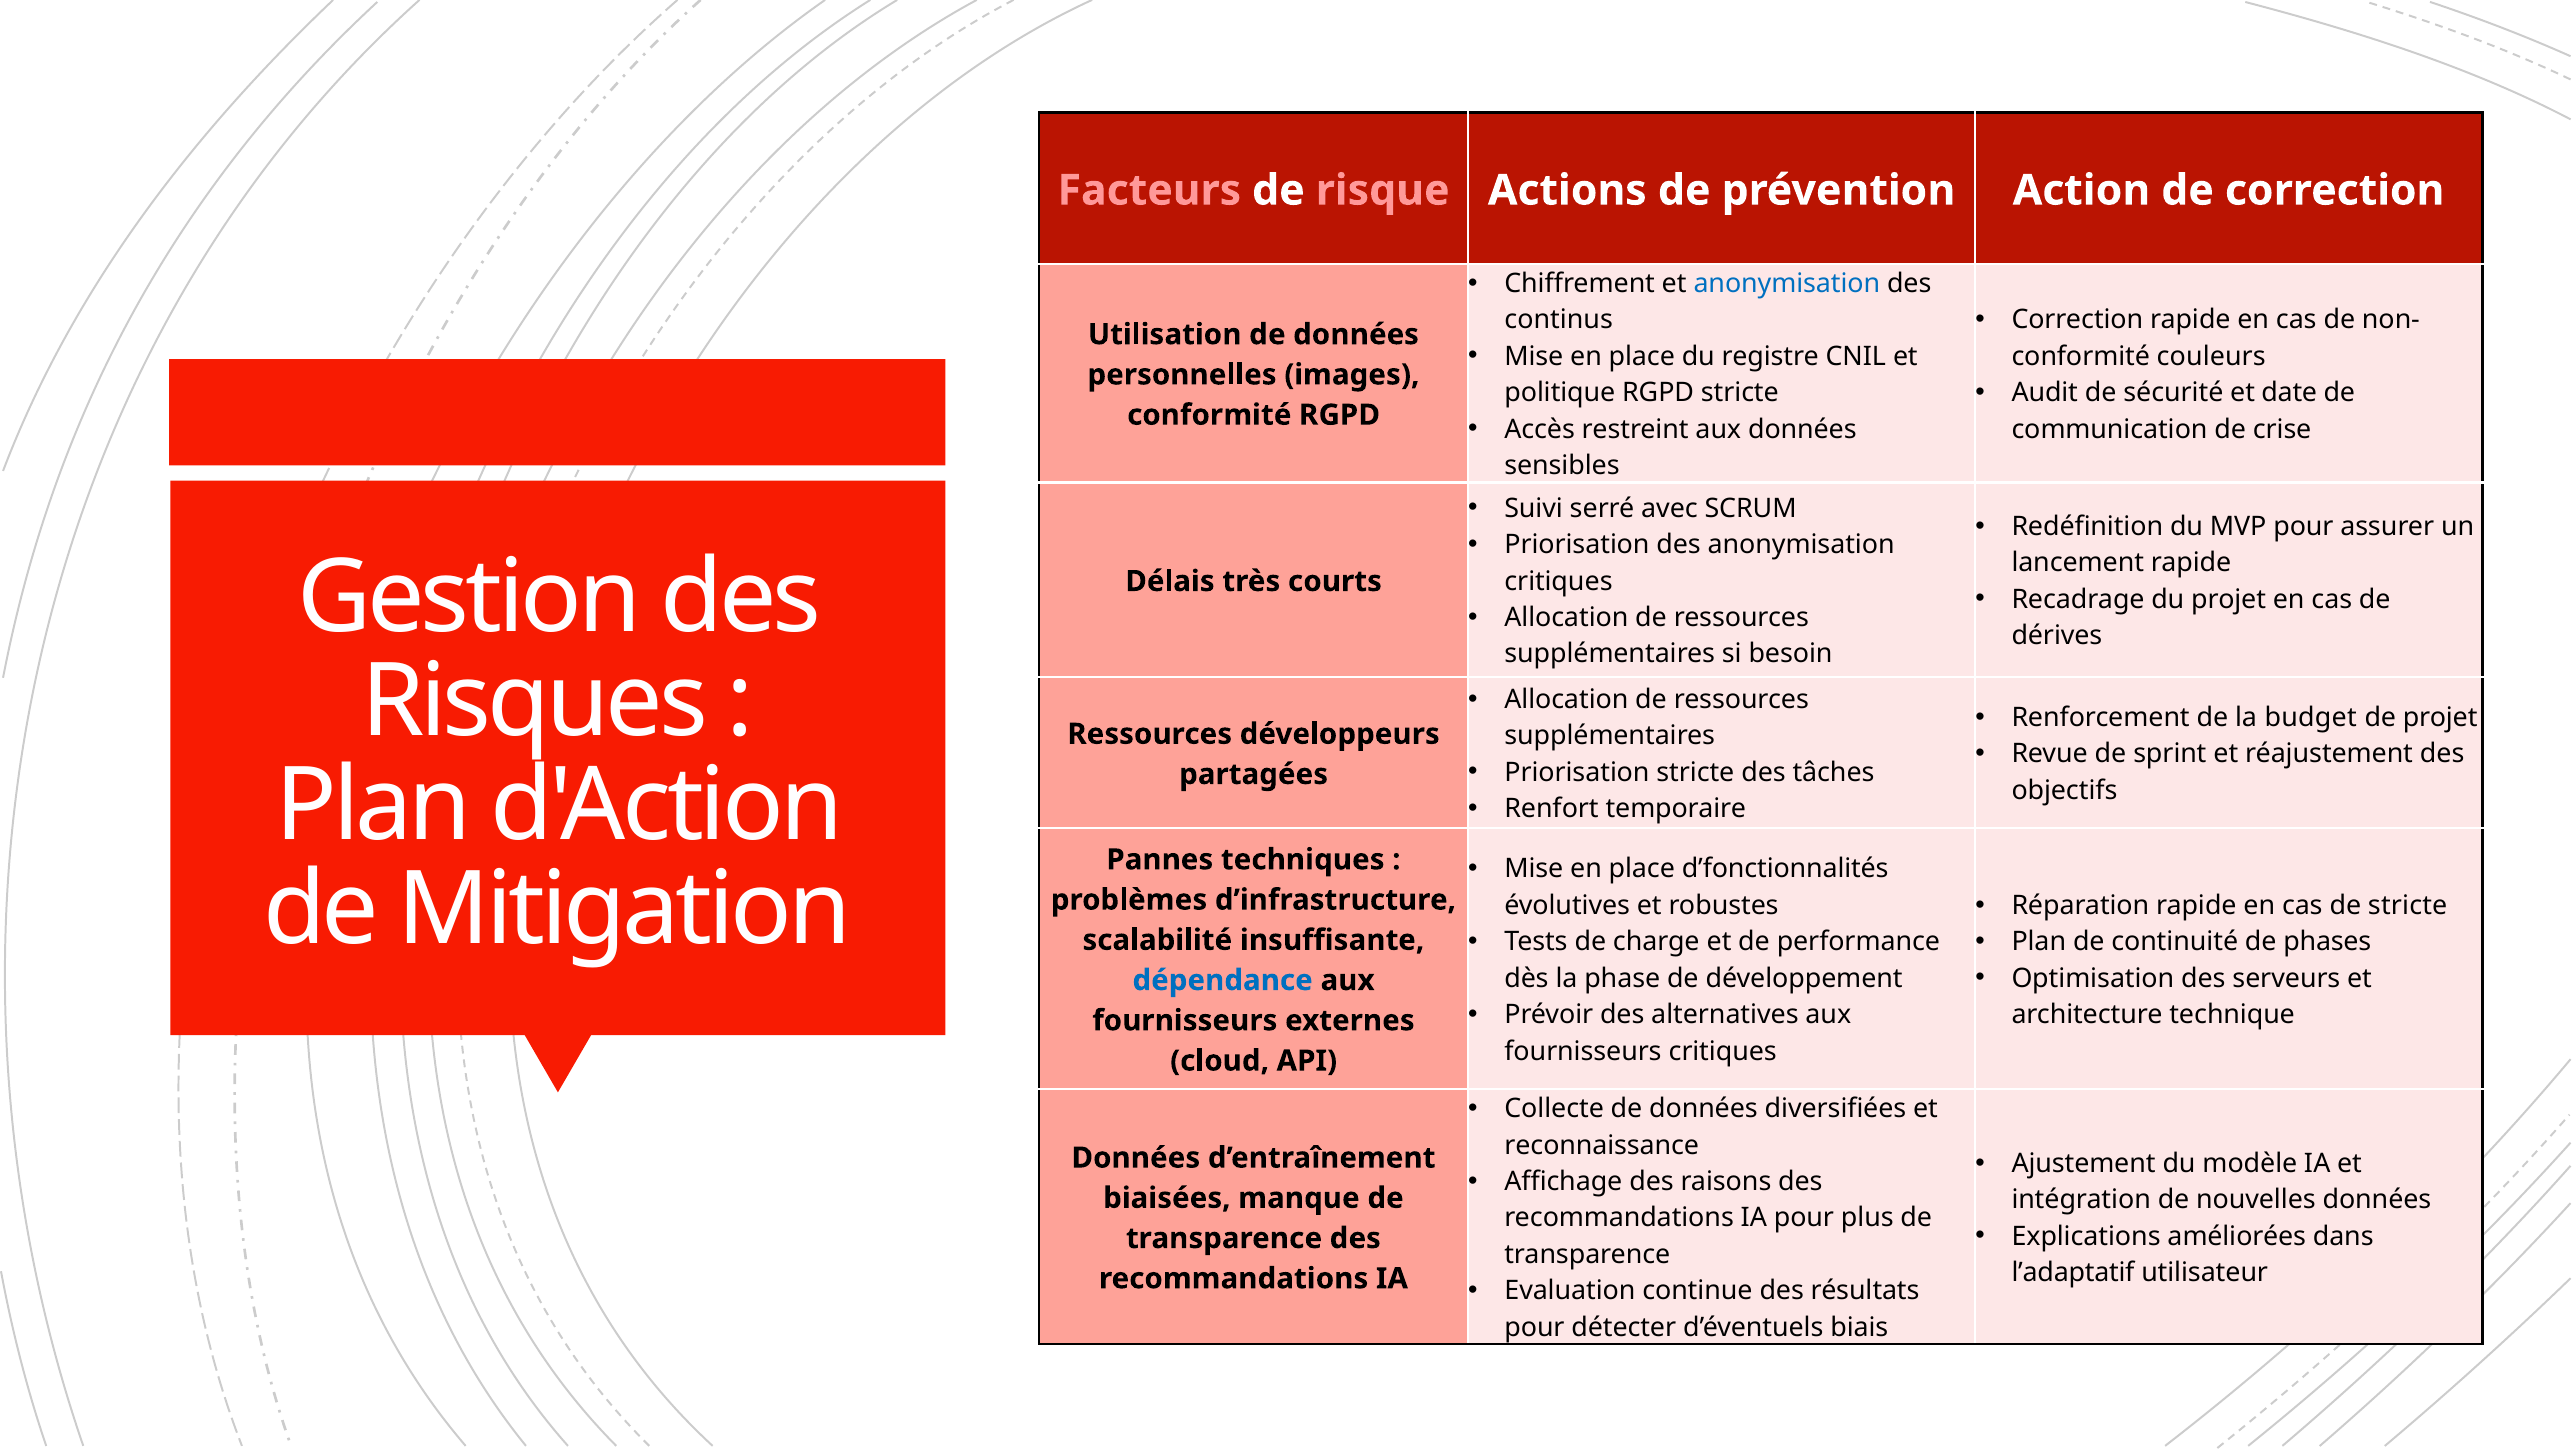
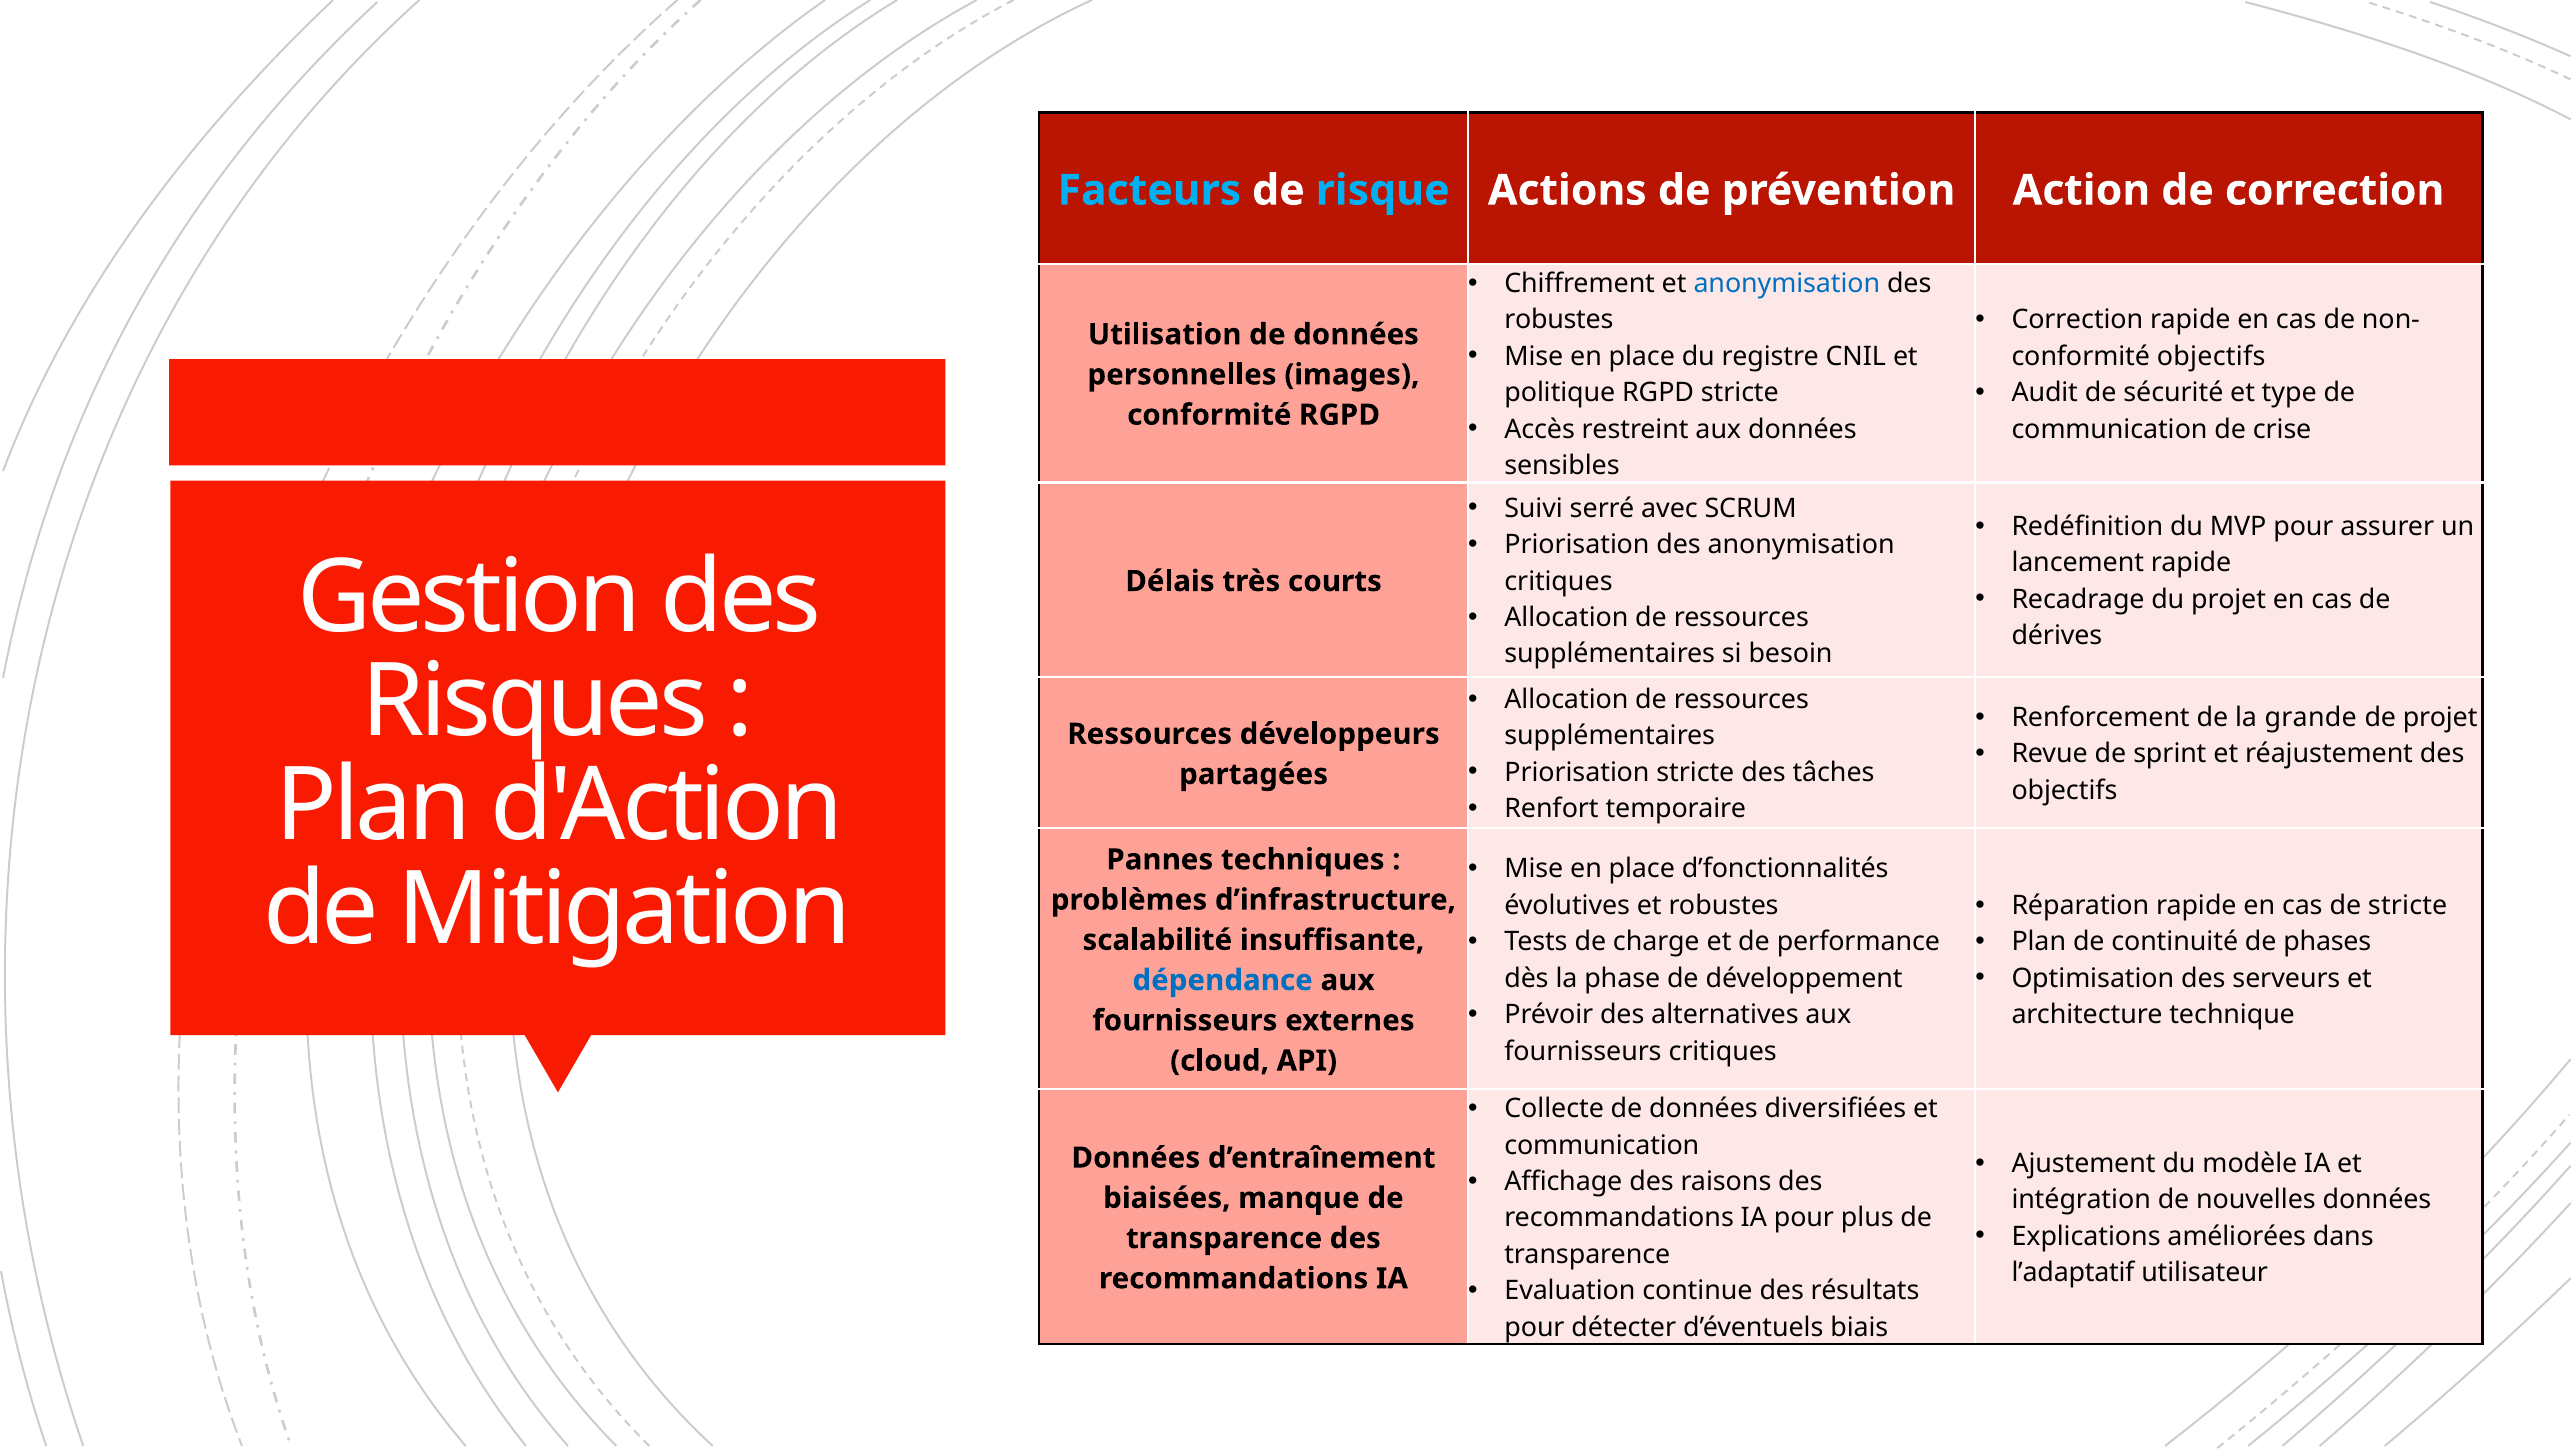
Facteurs colour: pink -> light blue
risque colour: pink -> light blue
continus at (1559, 320): continus -> robustes
conformité couleurs: couleurs -> objectifs
date: date -> type
budget: budget -> grande
reconnaissance at (1602, 1145): reconnaissance -> communication
